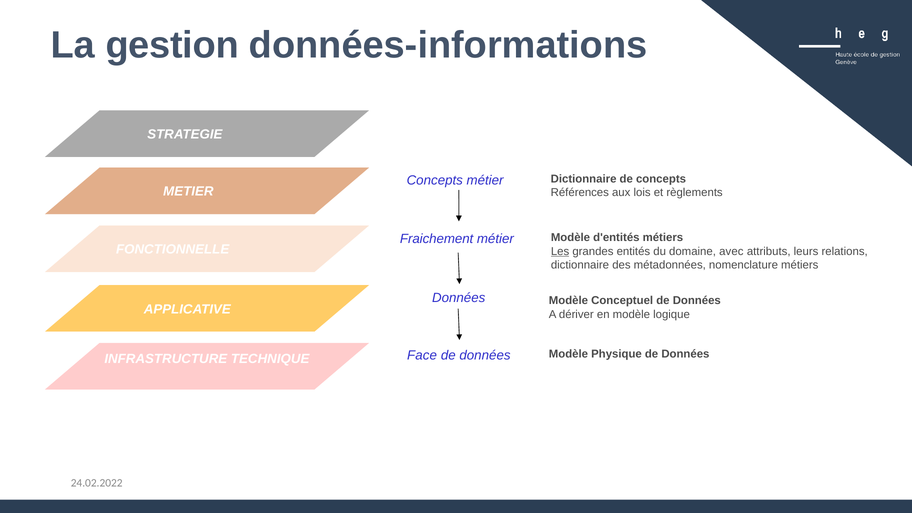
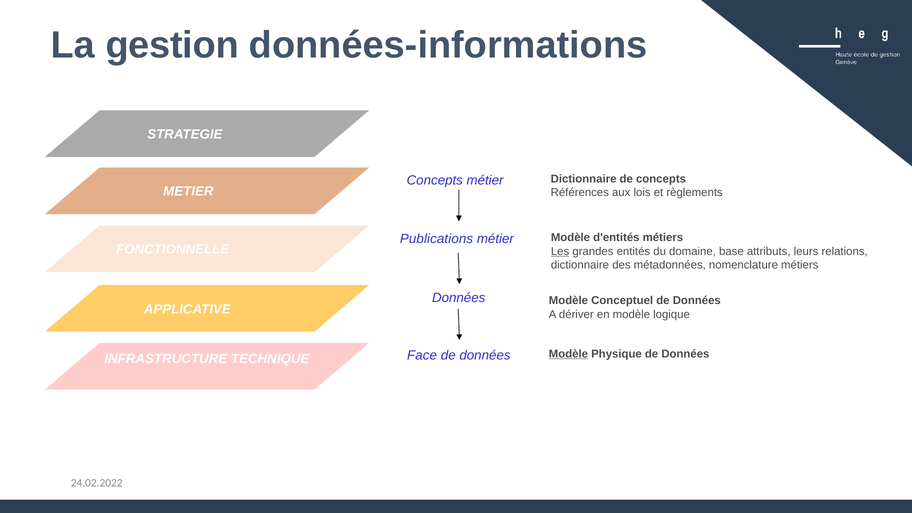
Fraichement: Fraichement -> Publications
avec: avec -> base
Modèle at (568, 354) underline: none -> present
